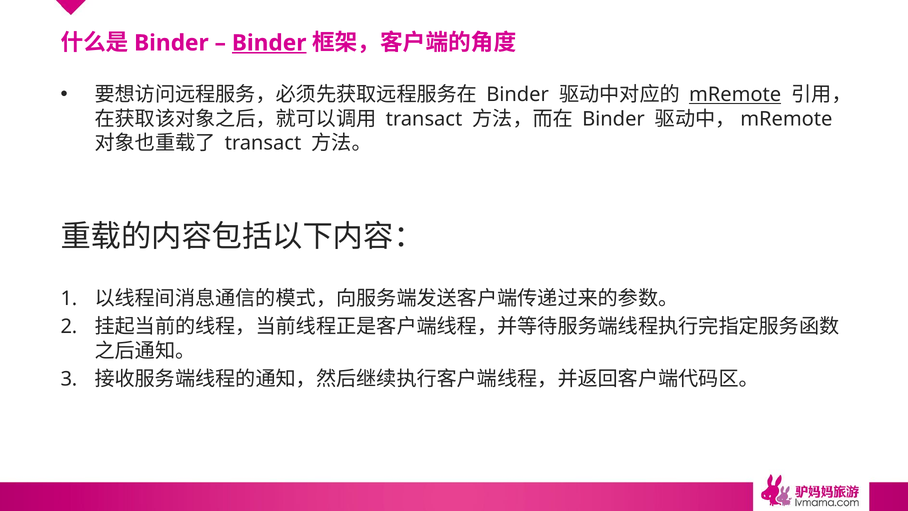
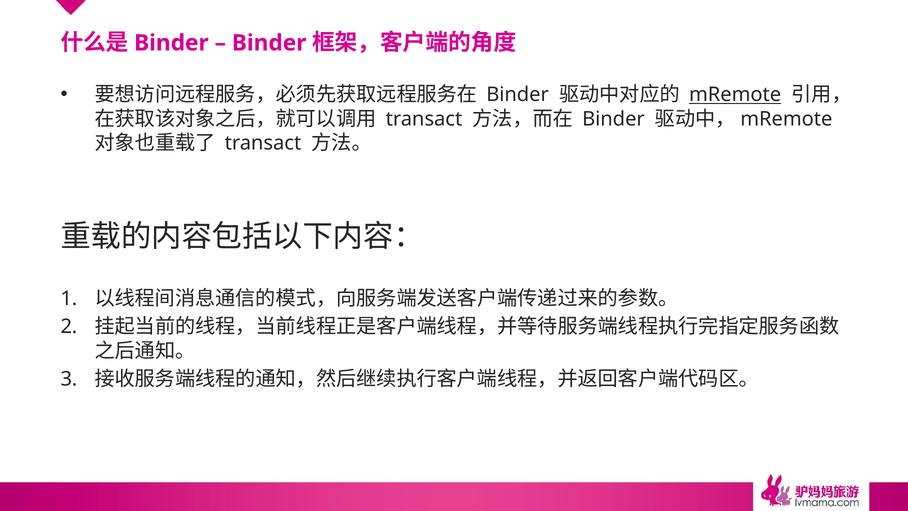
Binder at (269, 43) underline: present -> none
